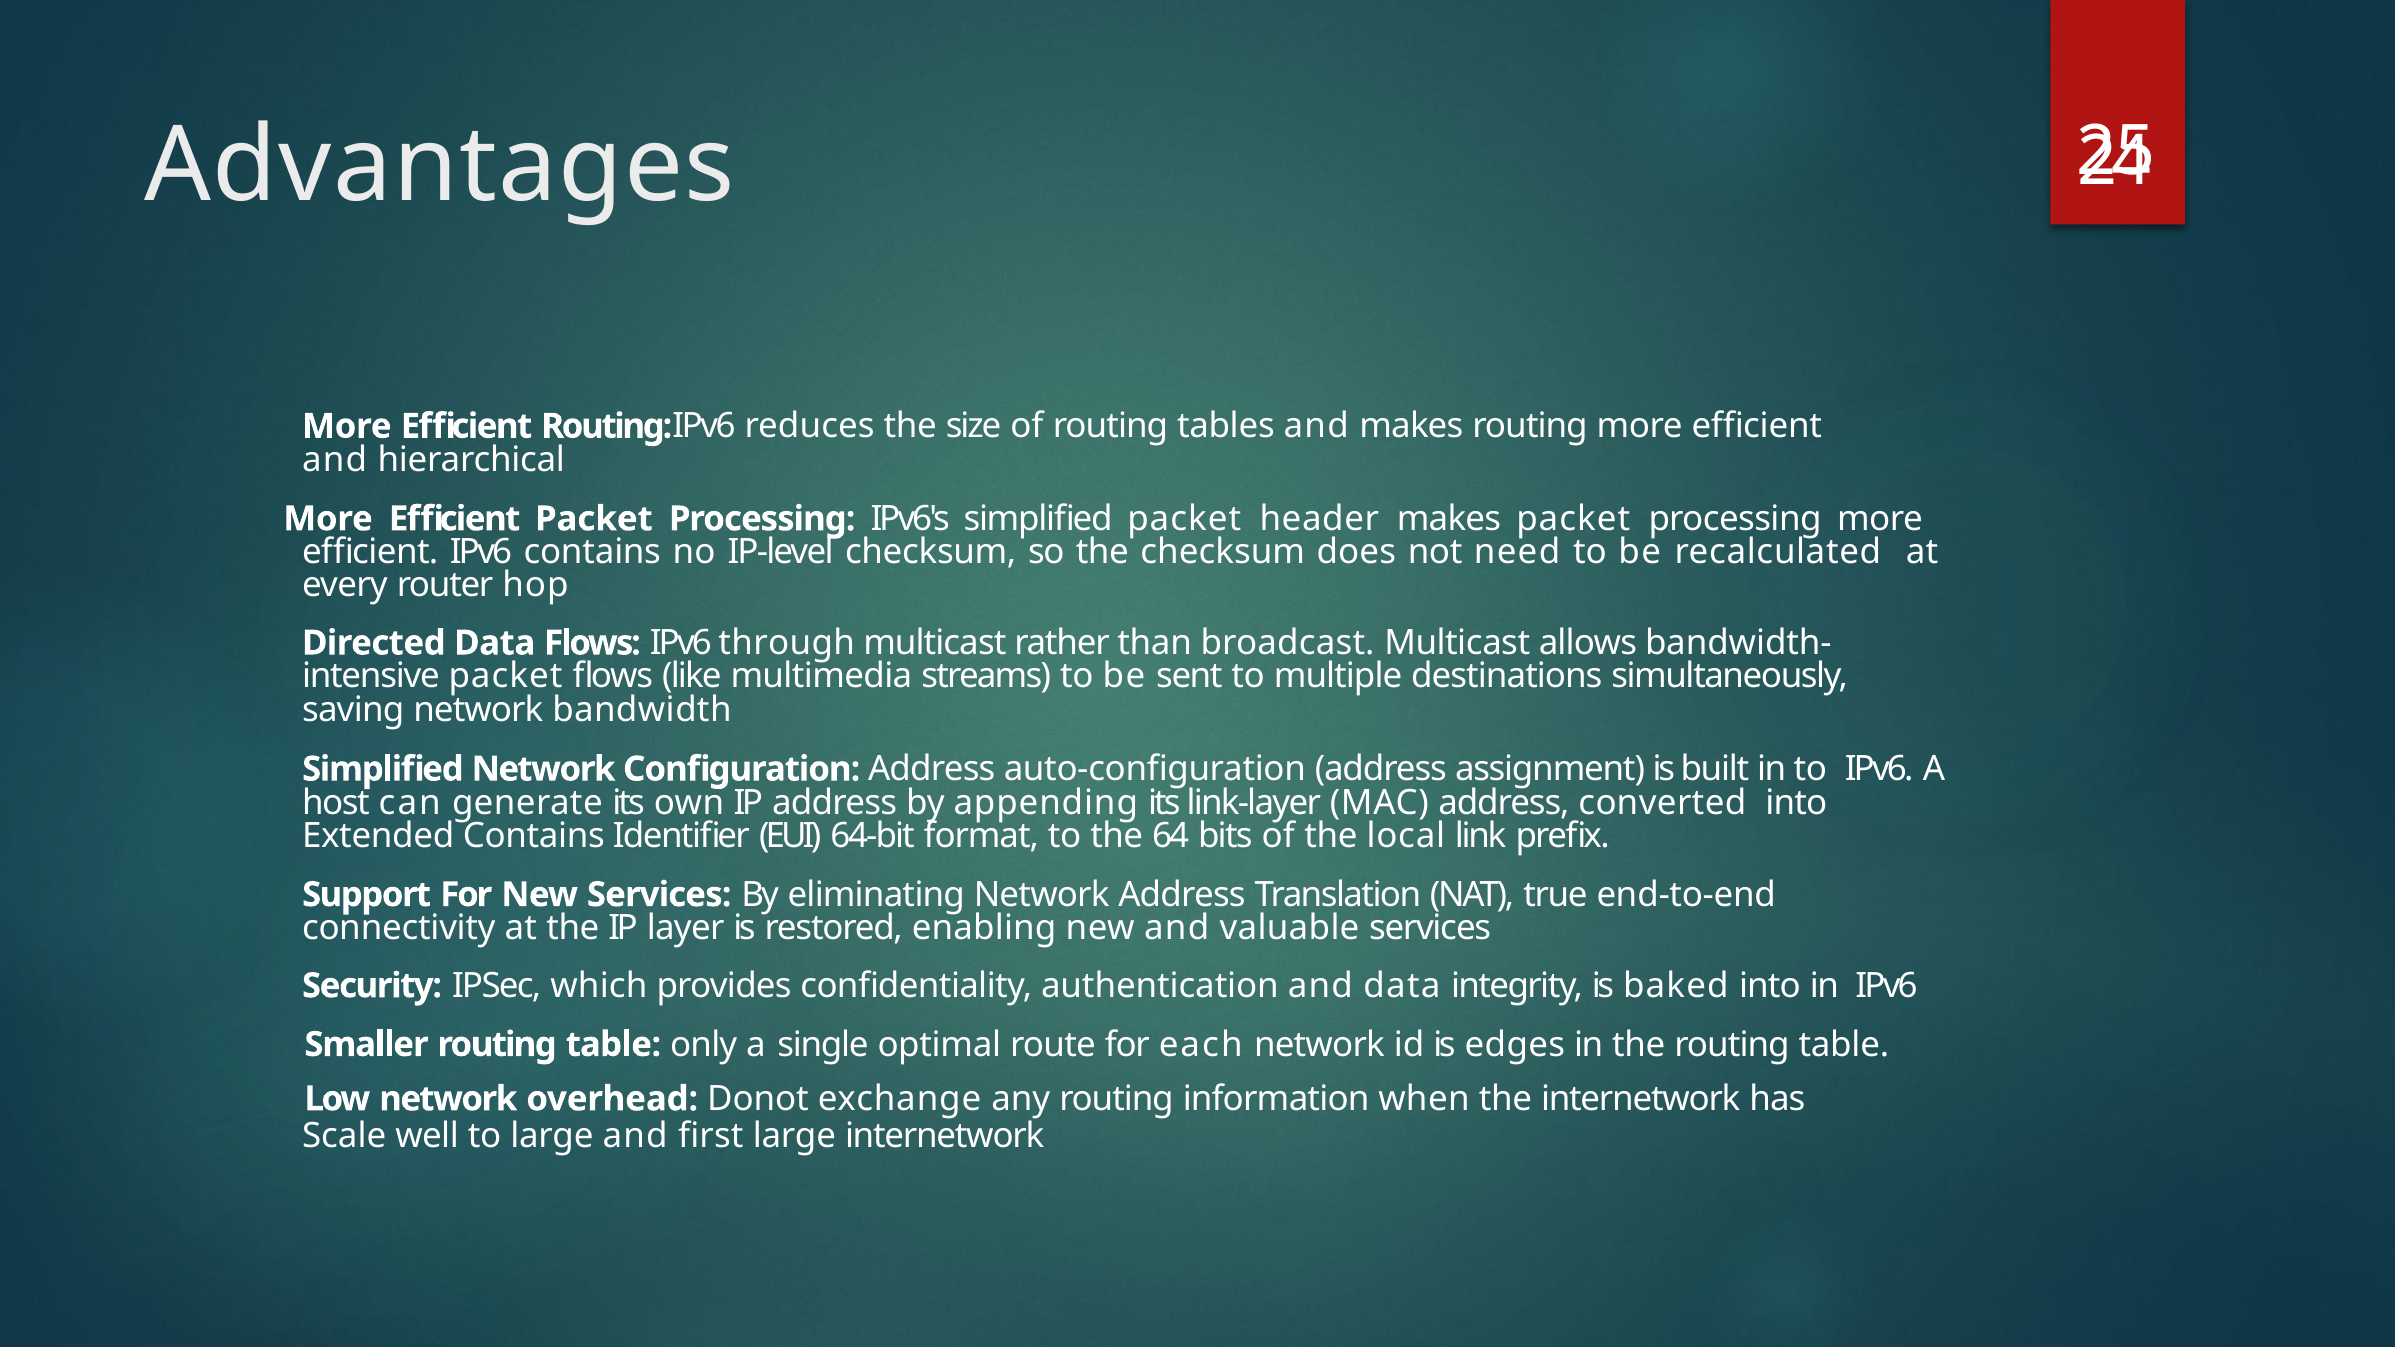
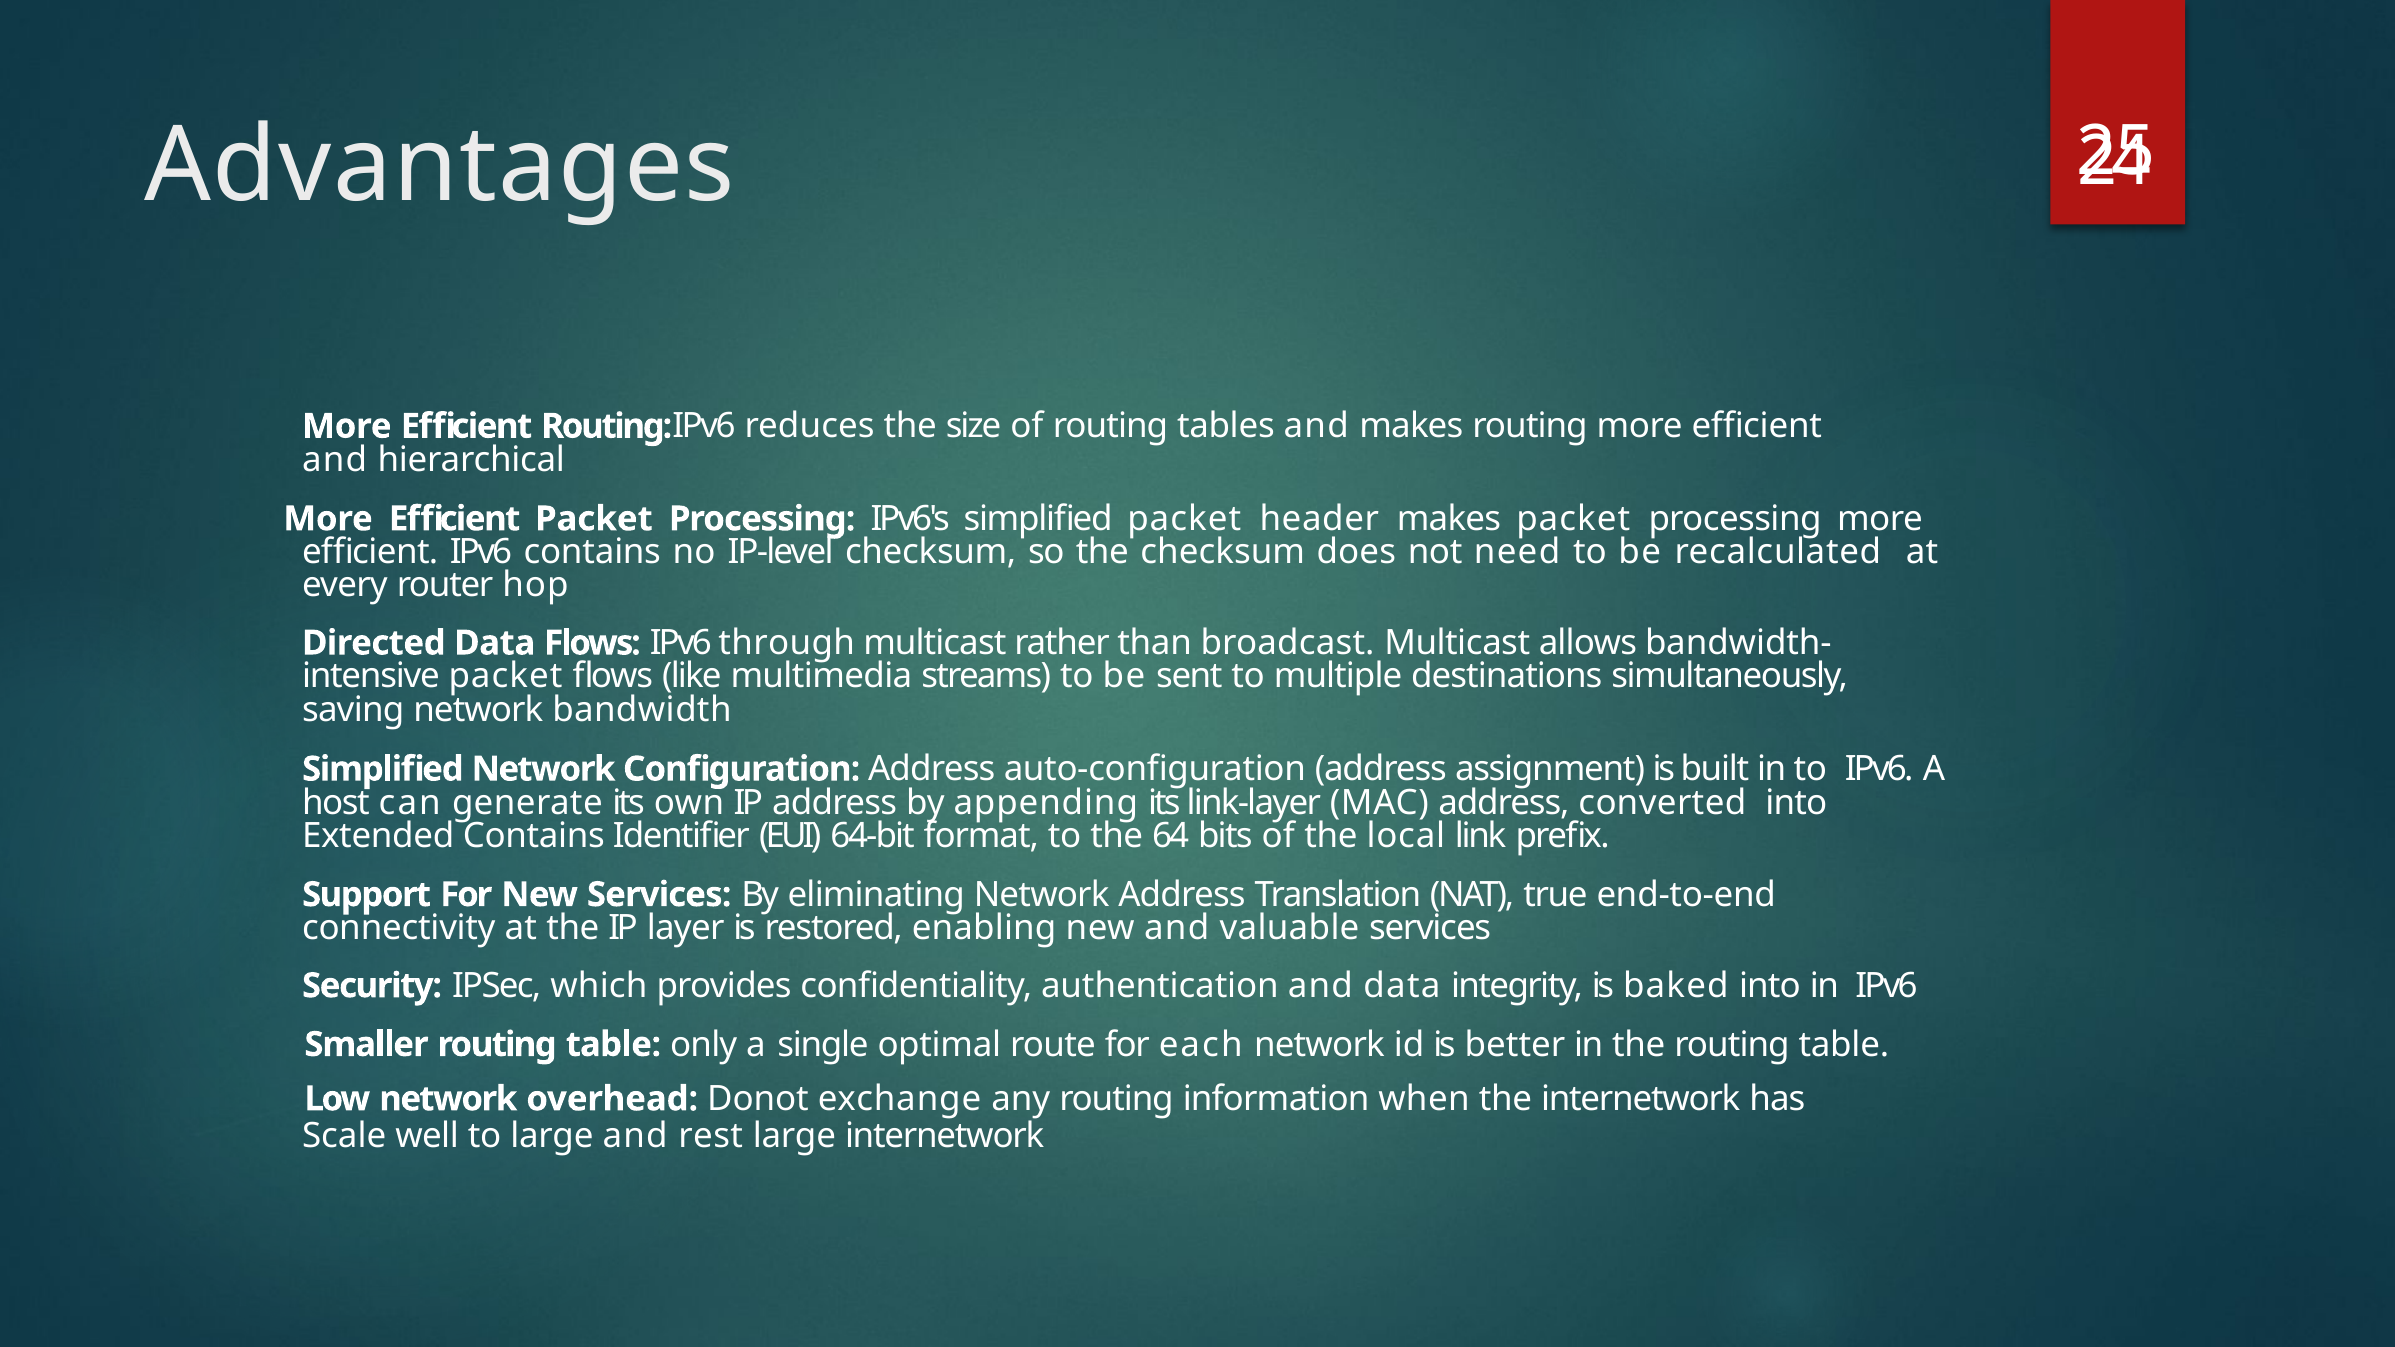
edges: edges -> better
first: first -> rest
